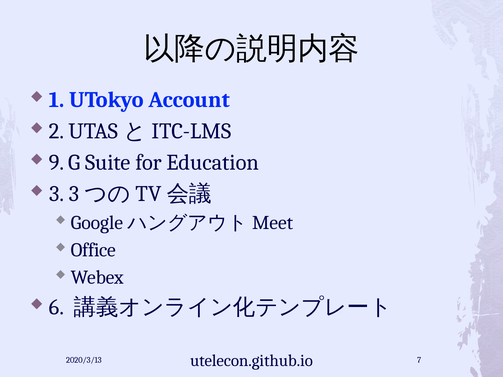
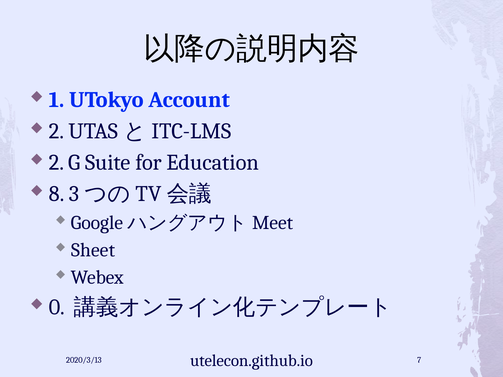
9 at (57, 163): 9 -> 2
3: 3 -> 8
Office: Office -> Sheet
6: 6 -> 0
